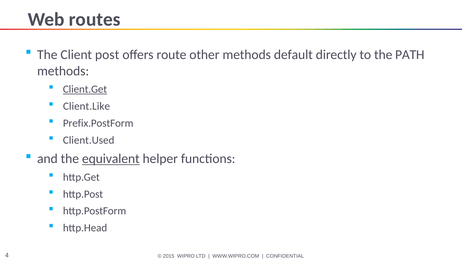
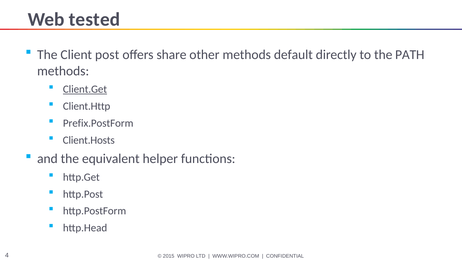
routes: routes -> tested
route: route -> share
Client.Like: Client.Like -> Client.Http
Client.Used: Client.Used -> Client.Hosts
equivalent underline: present -> none
